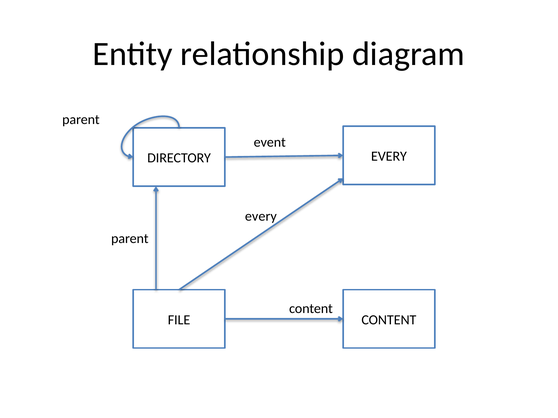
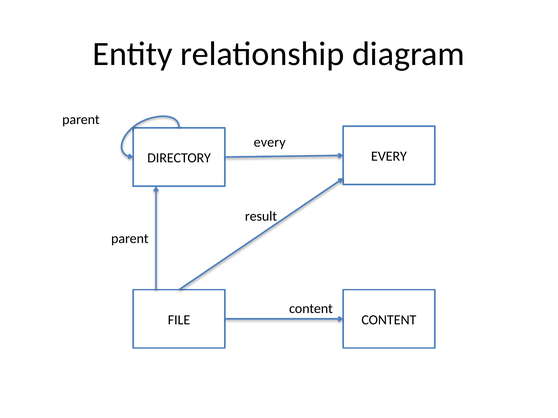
event at (270, 142): event -> every
every at (261, 216): every -> result
